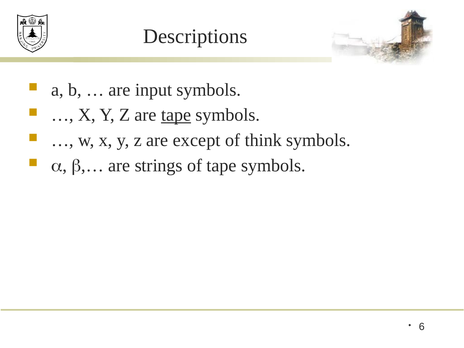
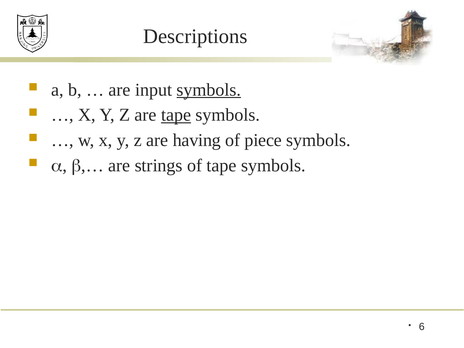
symbols at (209, 90) underline: none -> present
except: except -> having
think: think -> piece
